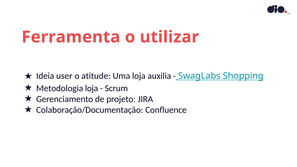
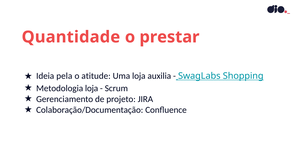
Ferramenta: Ferramenta -> Quantidade
utilizar: utilizar -> prestar
user: user -> pela
